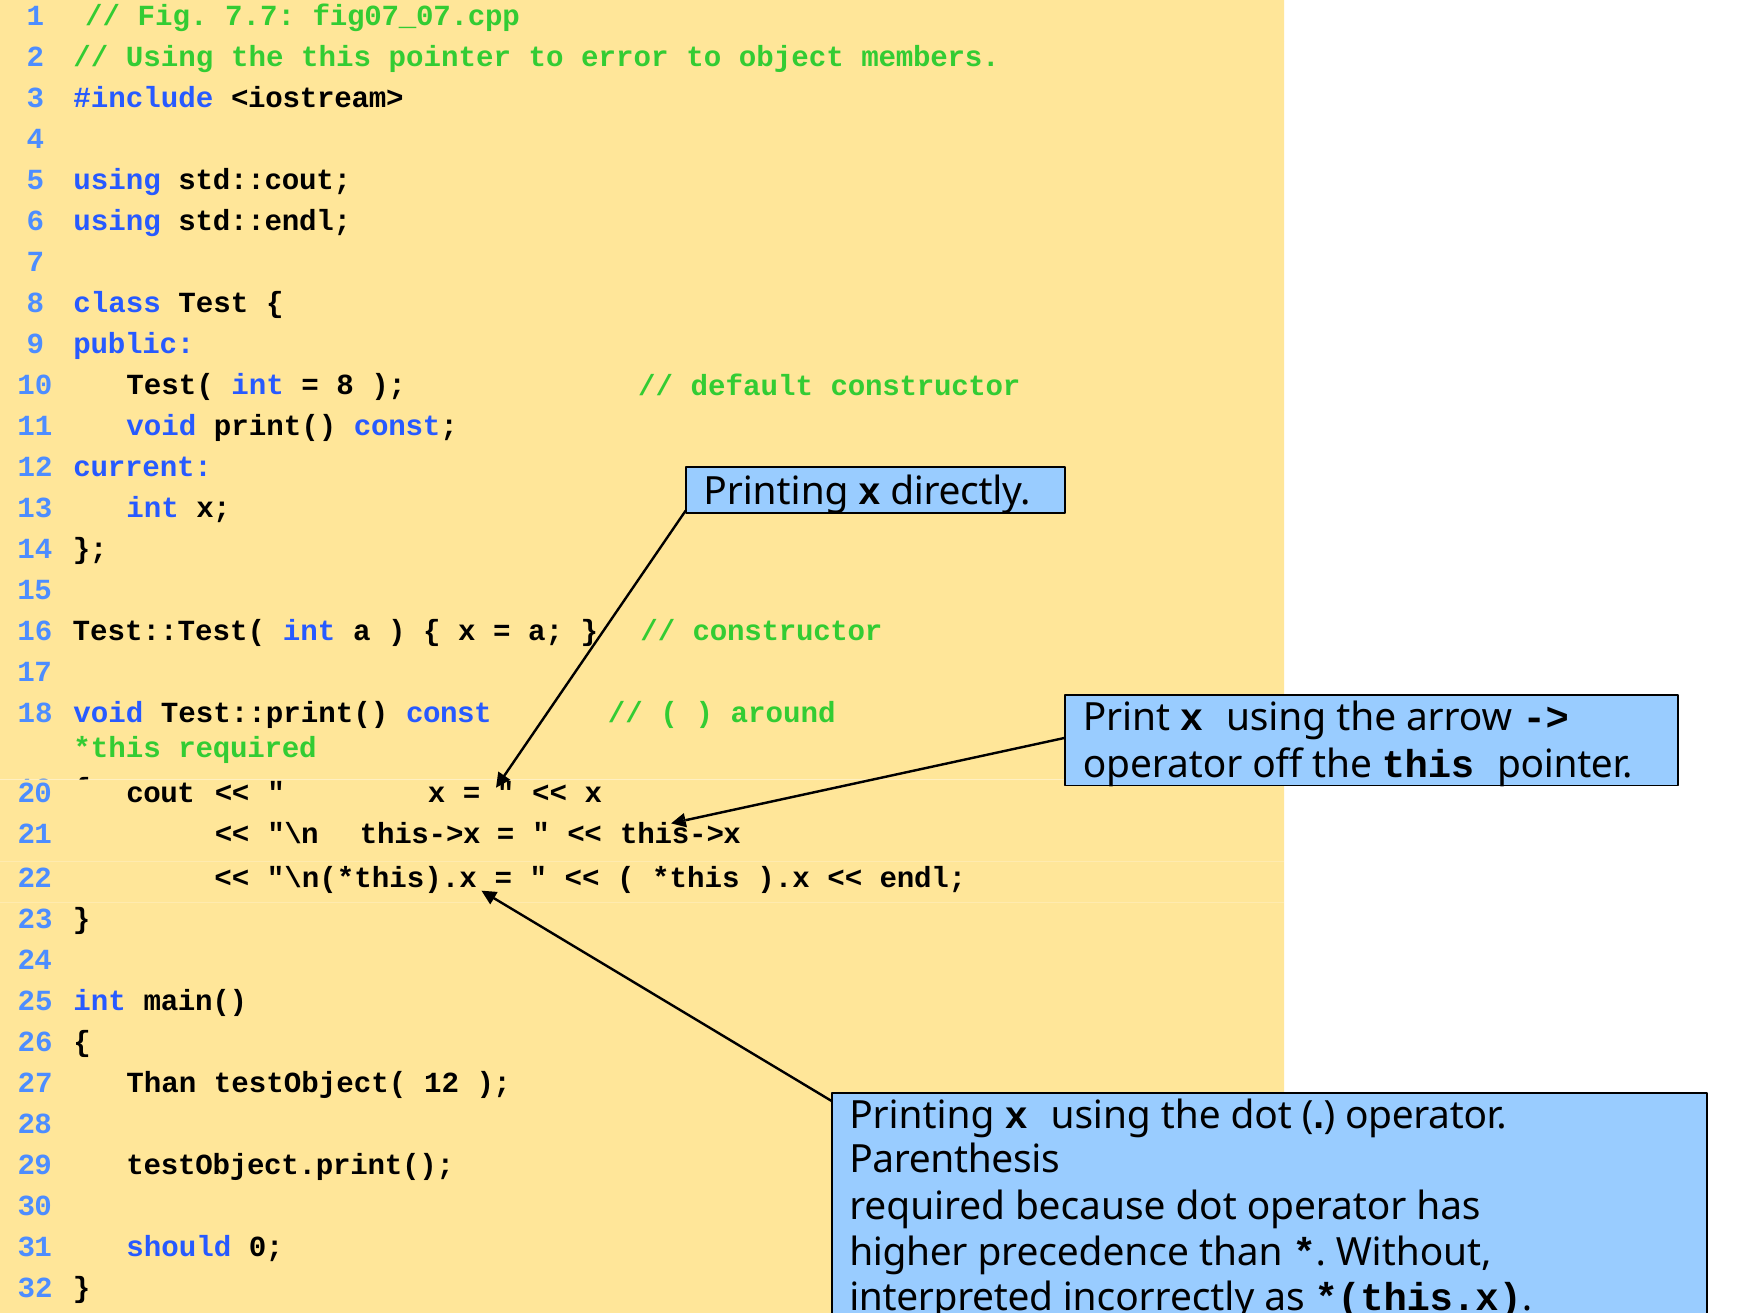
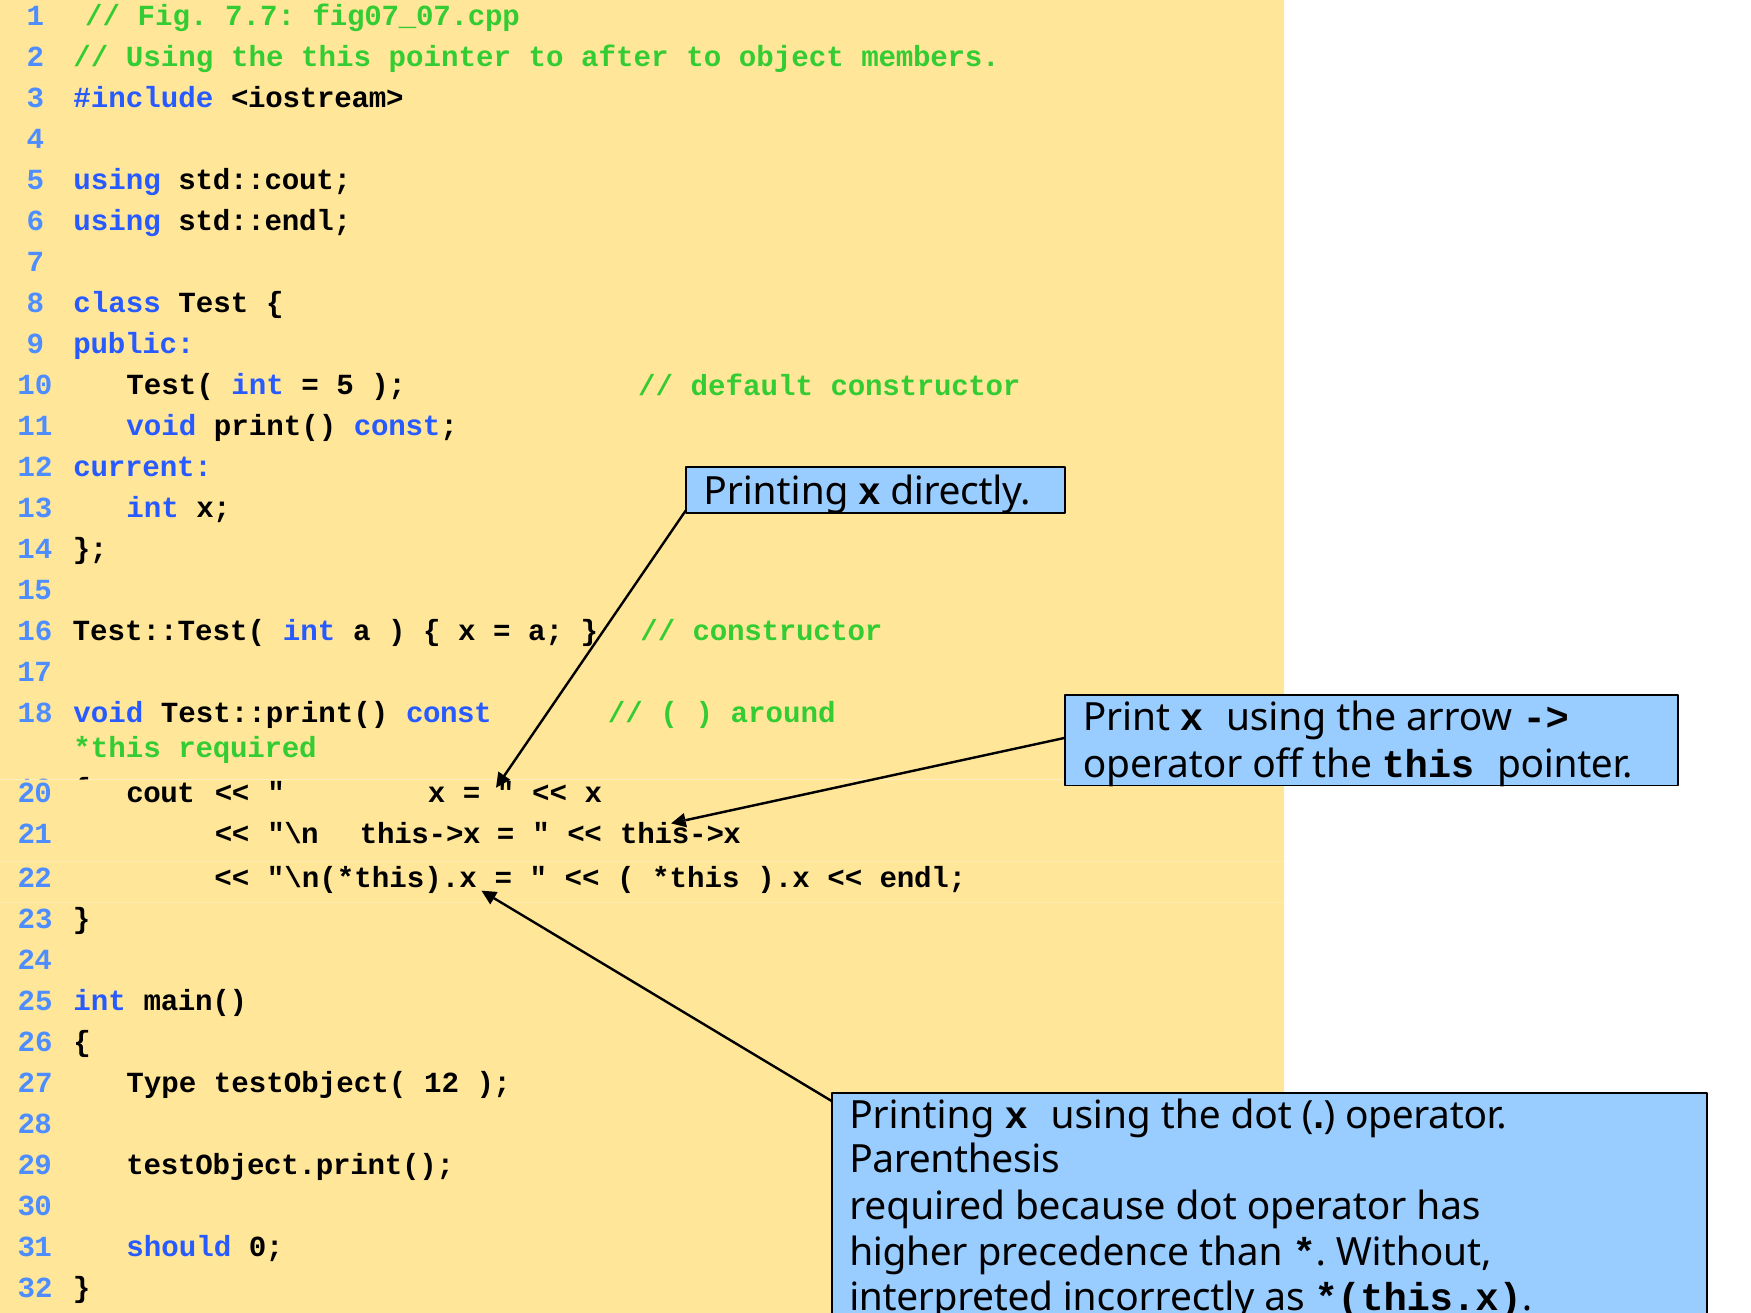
error: error -> after
8 at (345, 385): 8 -> 5
Than at (161, 1083): Than -> Type
